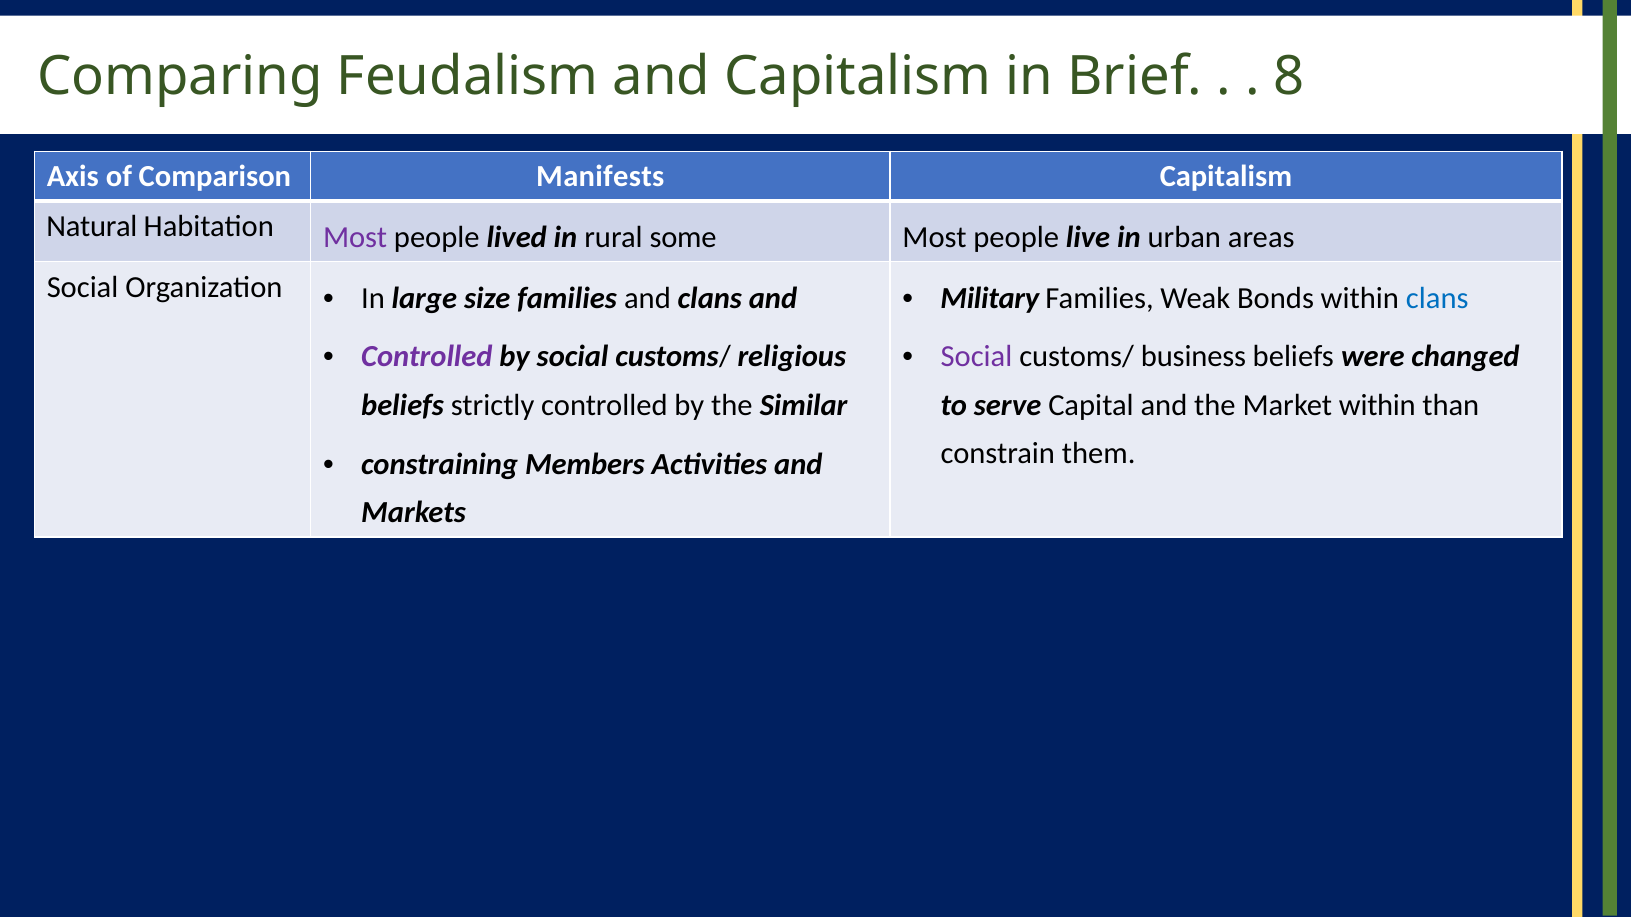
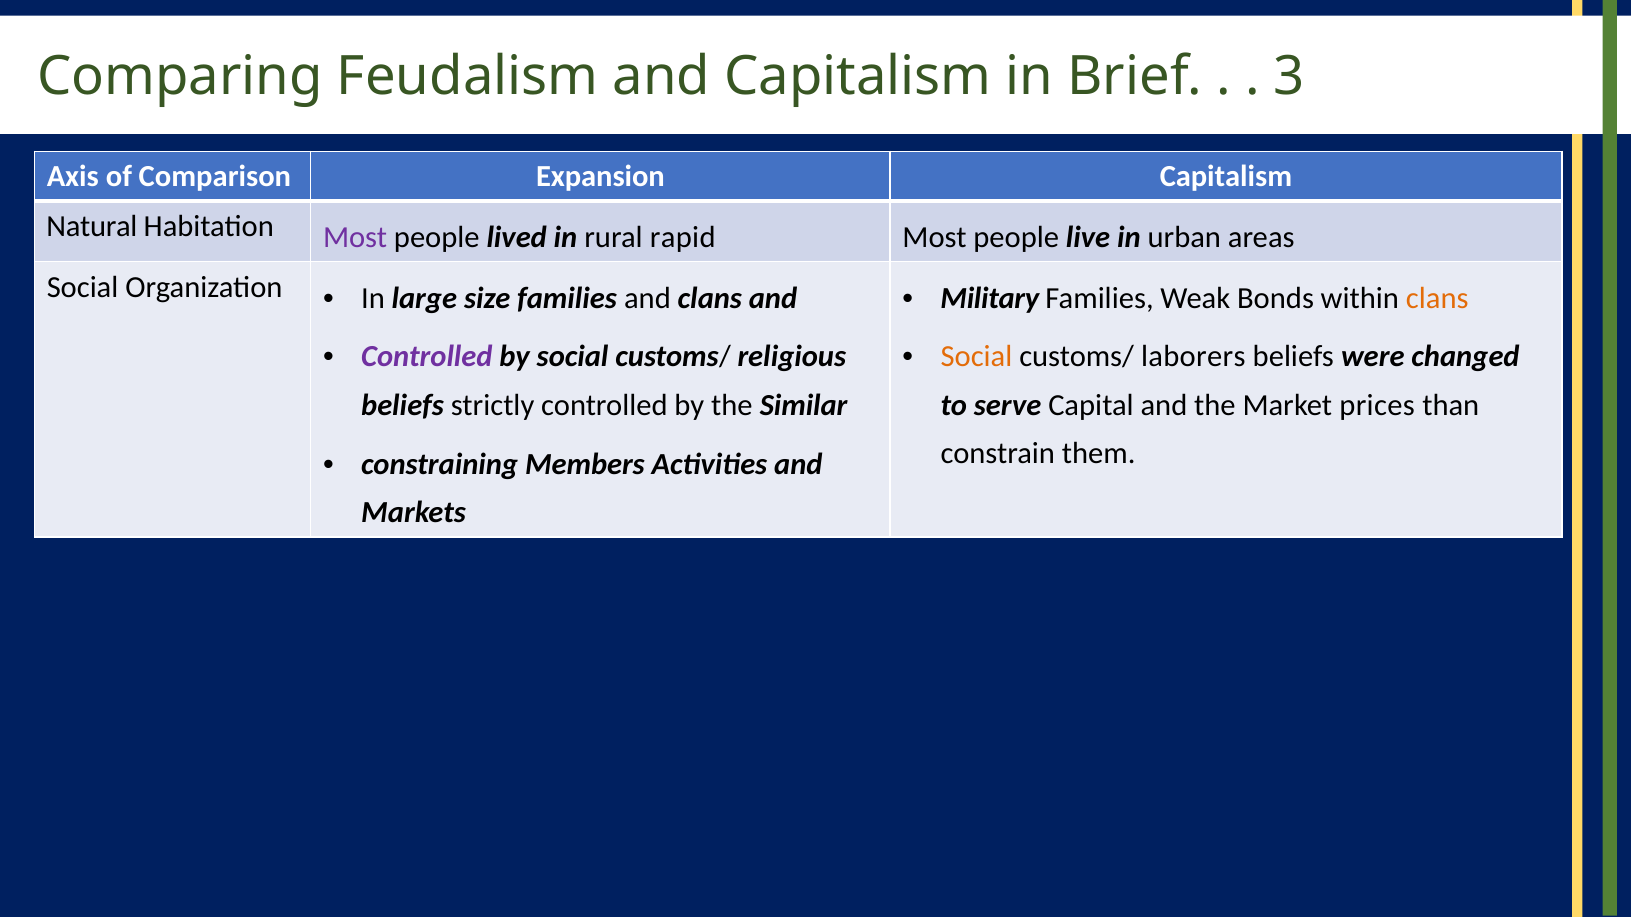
8: 8 -> 3
Manifests: Manifests -> Expansion
some: some -> rapid
clans at (1437, 298) colour: blue -> orange
Social at (976, 357) colour: purple -> orange
business: business -> laborers
Market within: within -> prices
